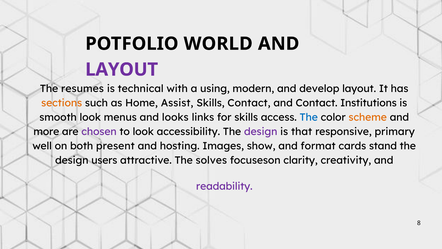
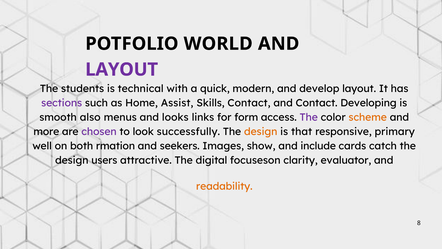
resumes: resumes -> students
using: using -> quick
sections colour: orange -> purple
Institutions: Institutions -> Developing
smooth look: look -> also
for skills: skills -> form
The at (309, 117) colour: blue -> purple
accessibility: accessibility -> successfully
design at (261, 132) colour: purple -> orange
present: present -> rmation
hosting: hosting -> seekers
format: format -> include
stand: stand -> catch
solves: solves -> digital
creativity: creativity -> evaluator
readability colour: purple -> orange
